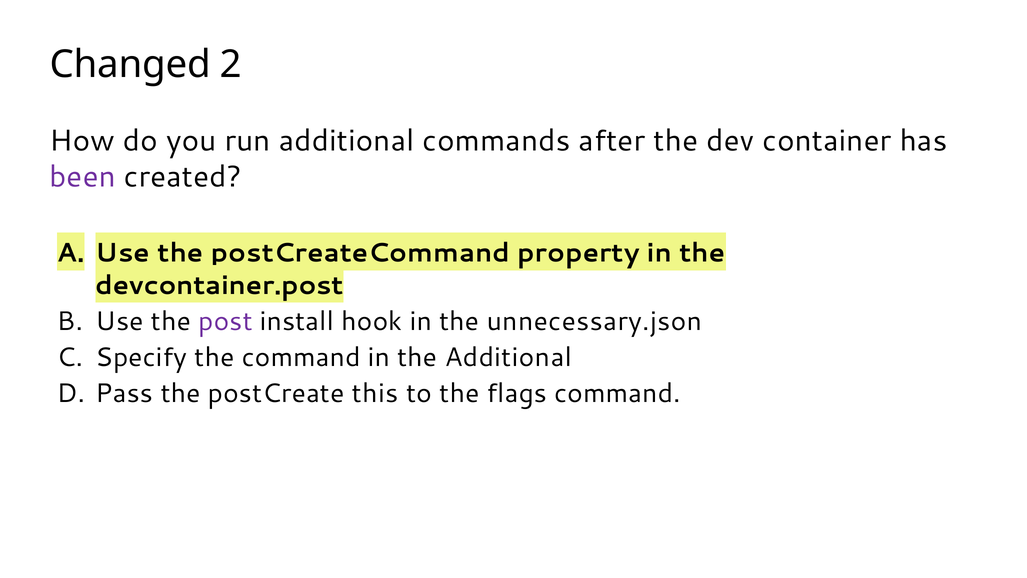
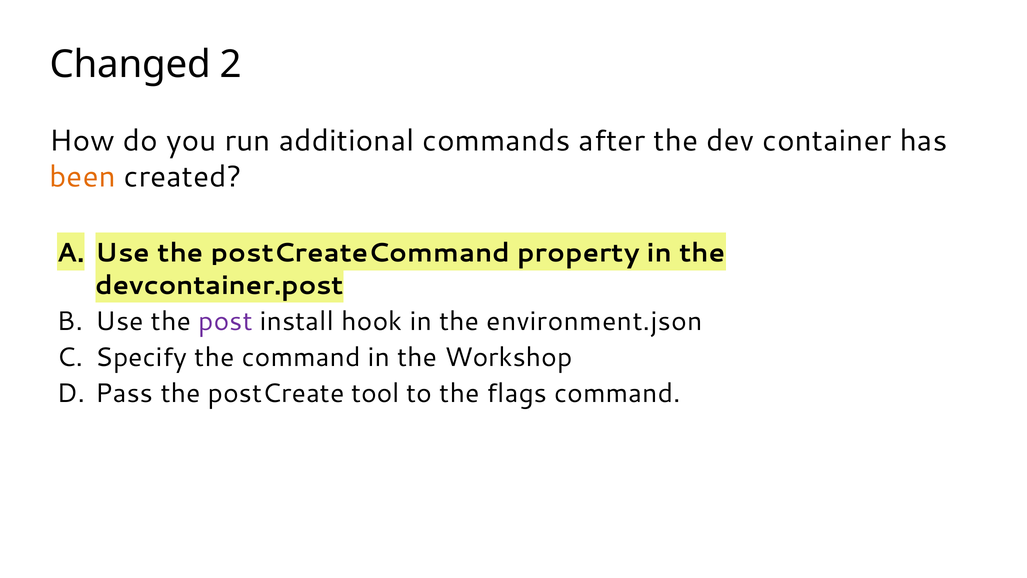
been colour: purple -> orange
unnecessary.json: unnecessary.json -> environment.json
the Additional: Additional -> Workshop
this: this -> tool
